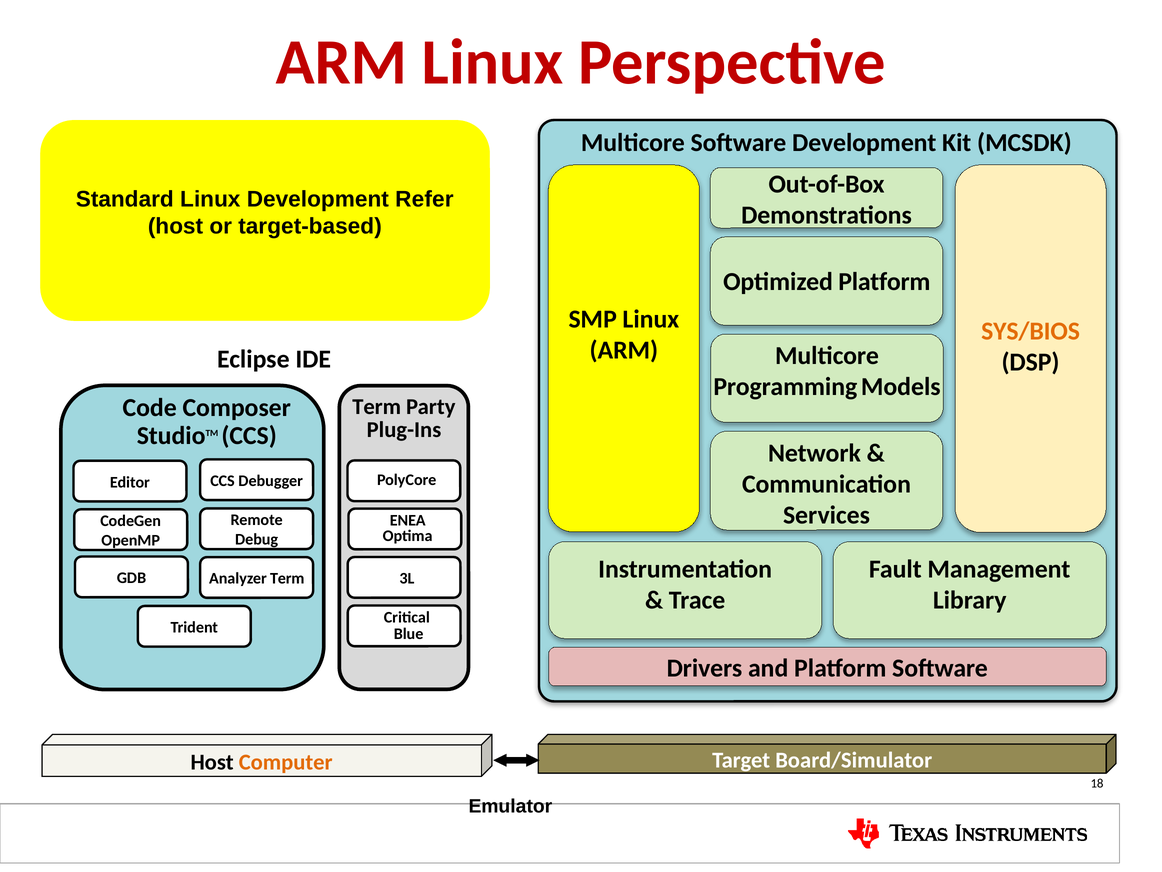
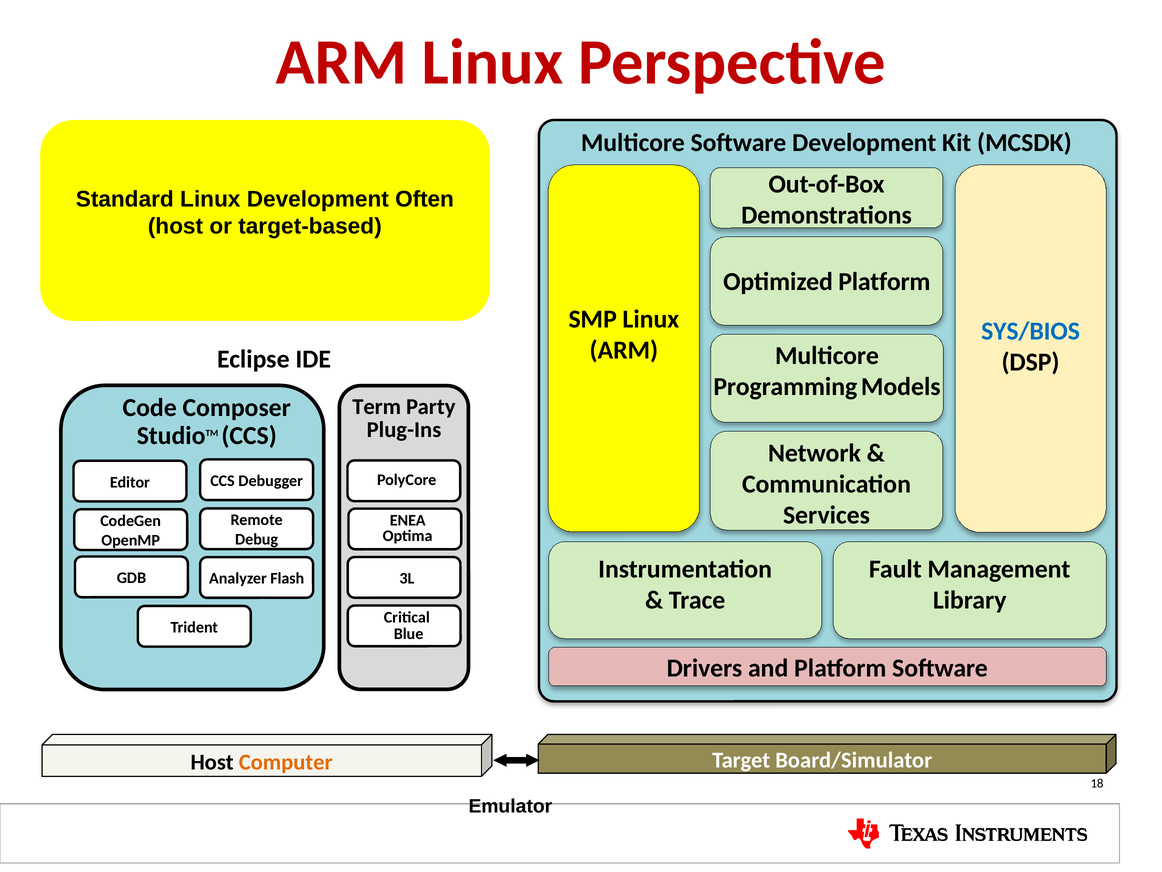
Refer: Refer -> Often
SYS/BIOS colour: orange -> blue
Analyzer Term: Term -> Flash
